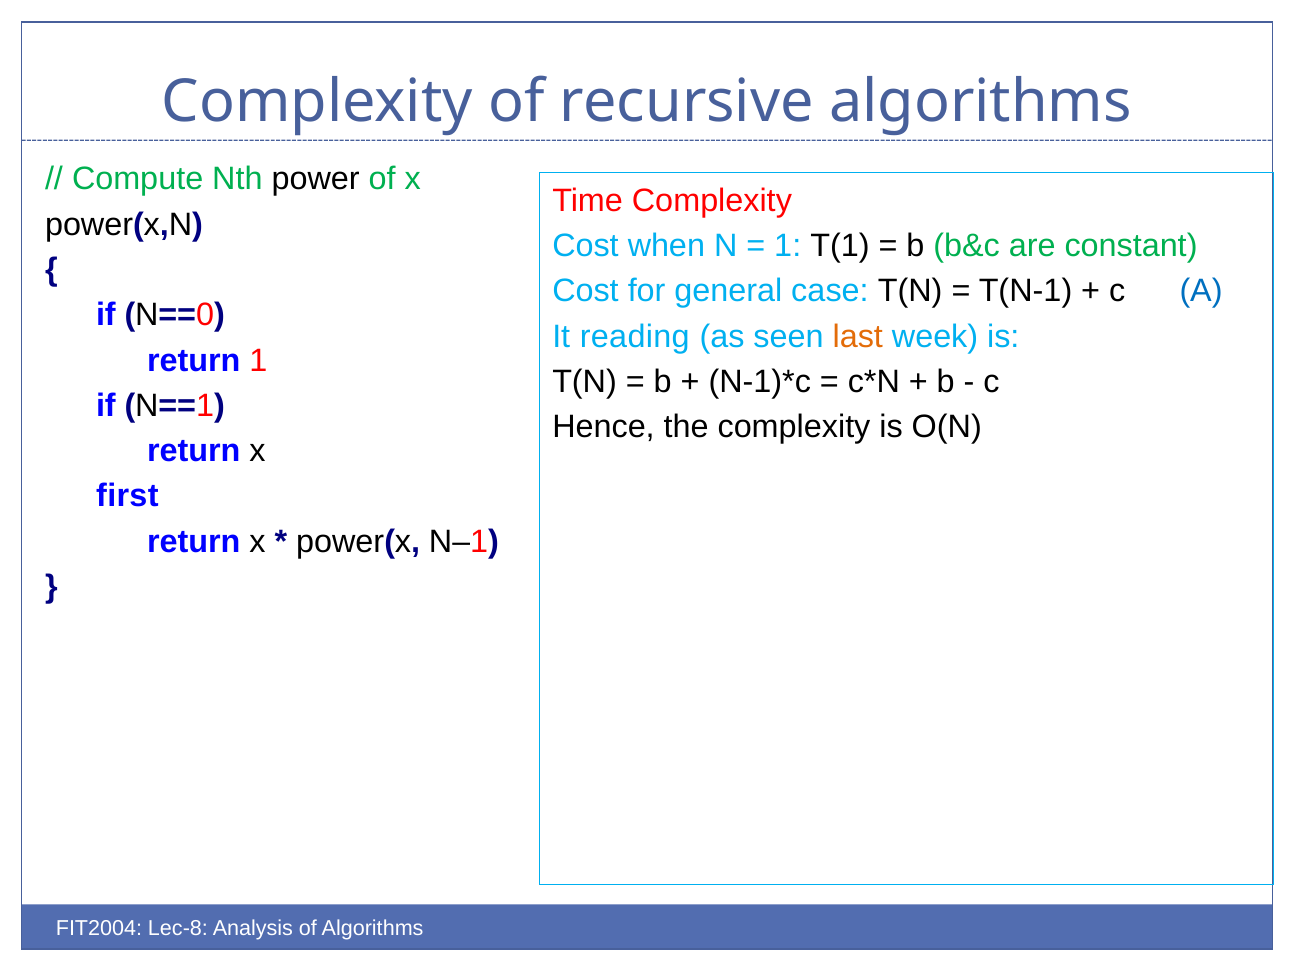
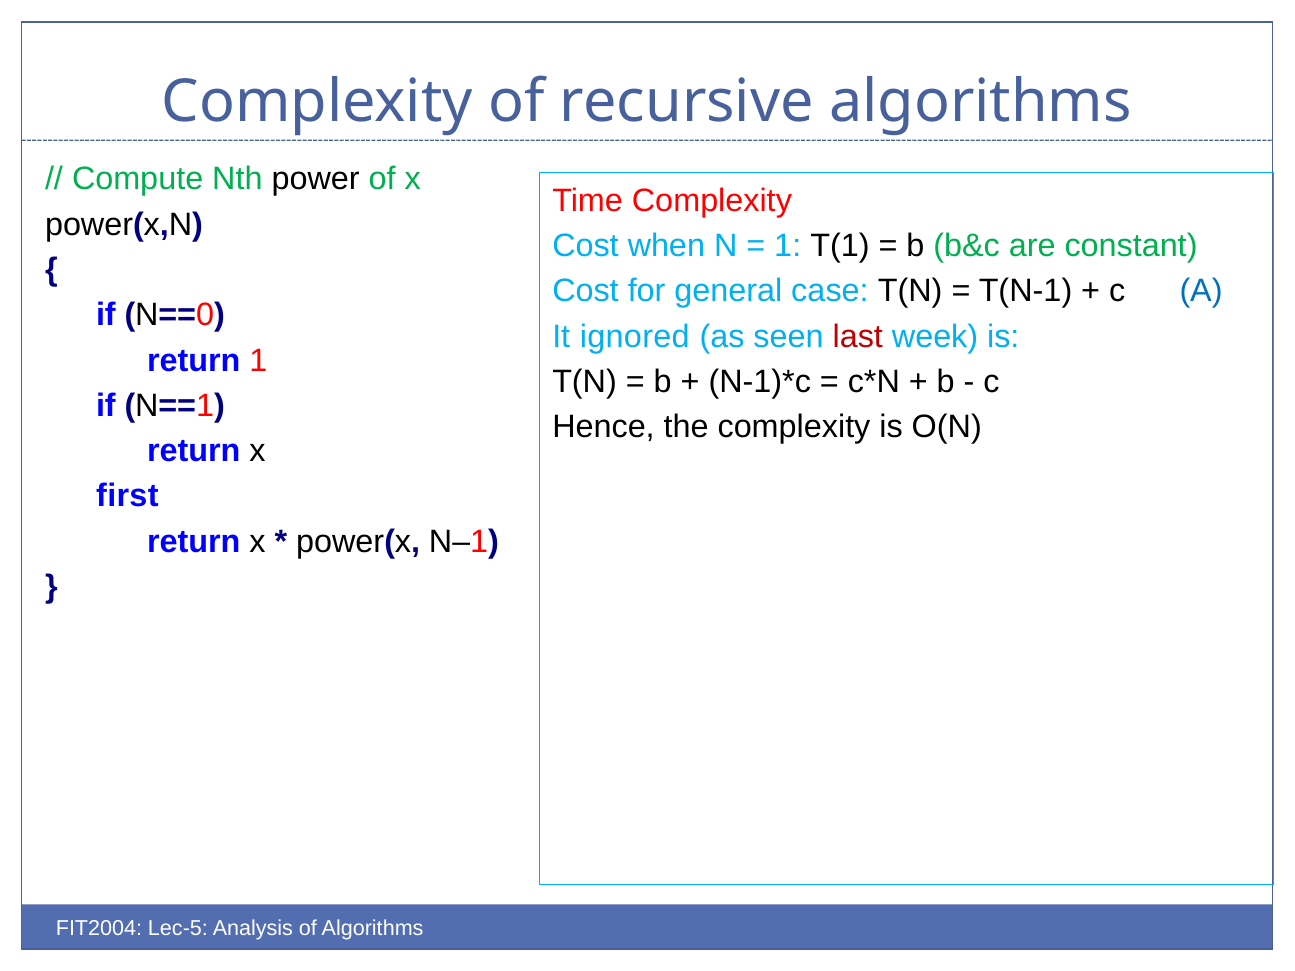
reading: reading -> ignored
last colour: orange -> red
Lec-8: Lec-8 -> Lec-5
